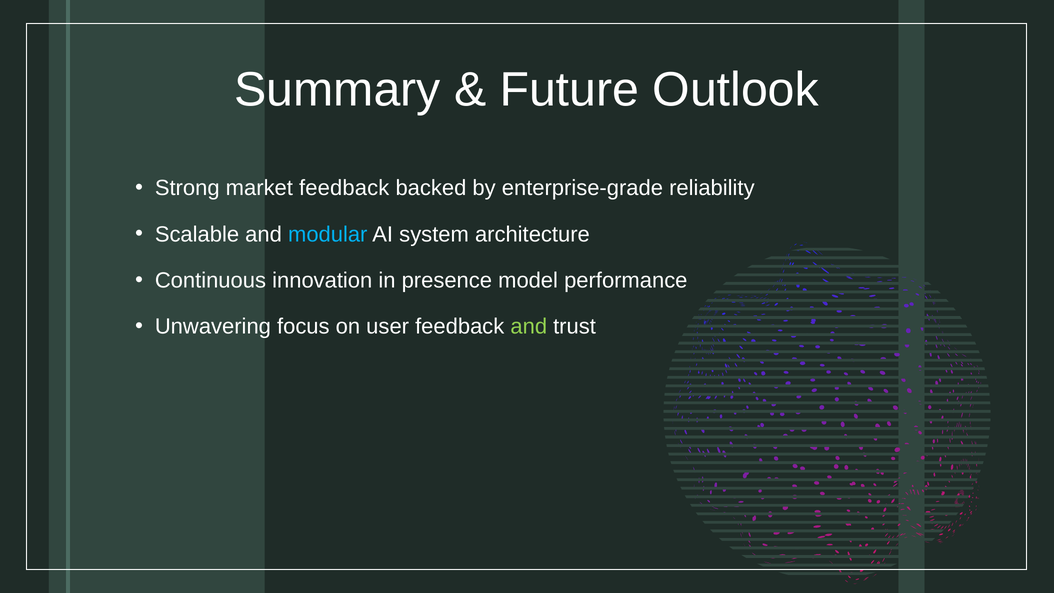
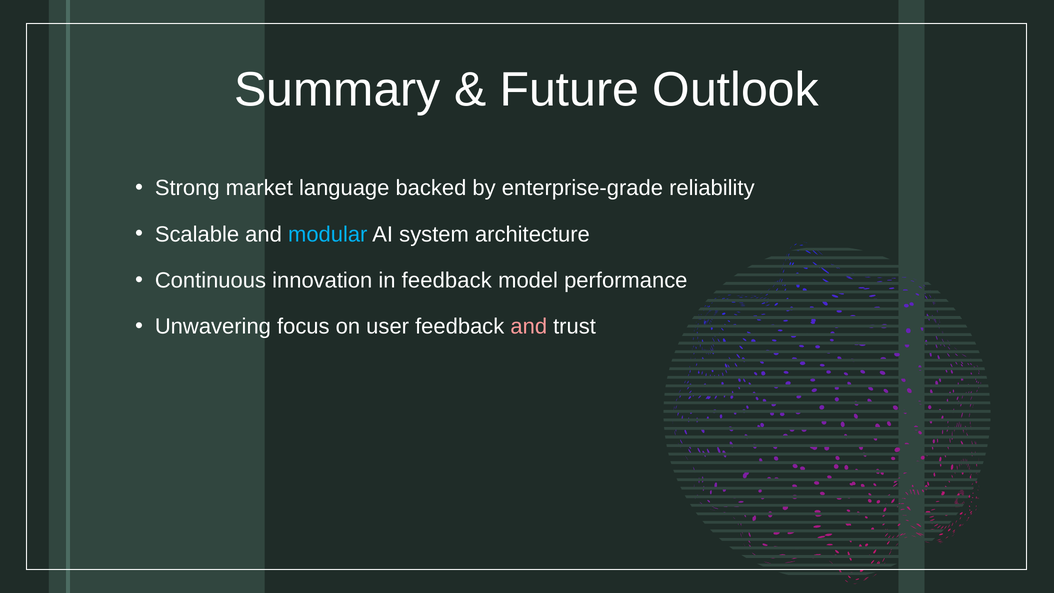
market feedback: feedback -> language
in presence: presence -> feedback
and at (529, 327) colour: light green -> pink
